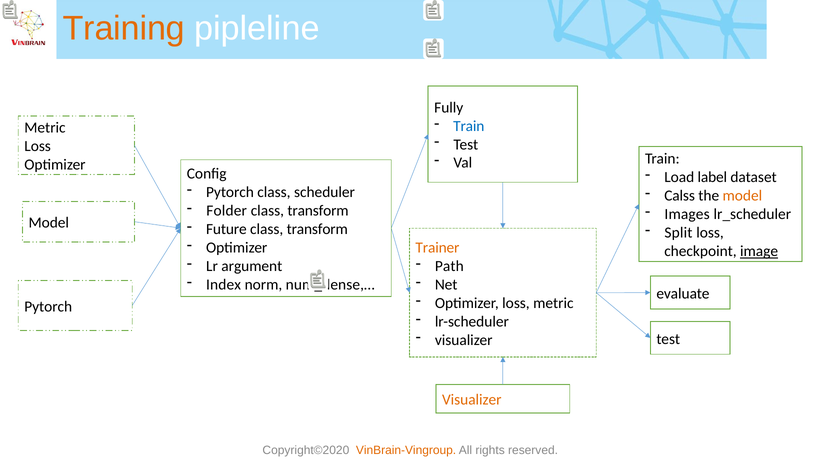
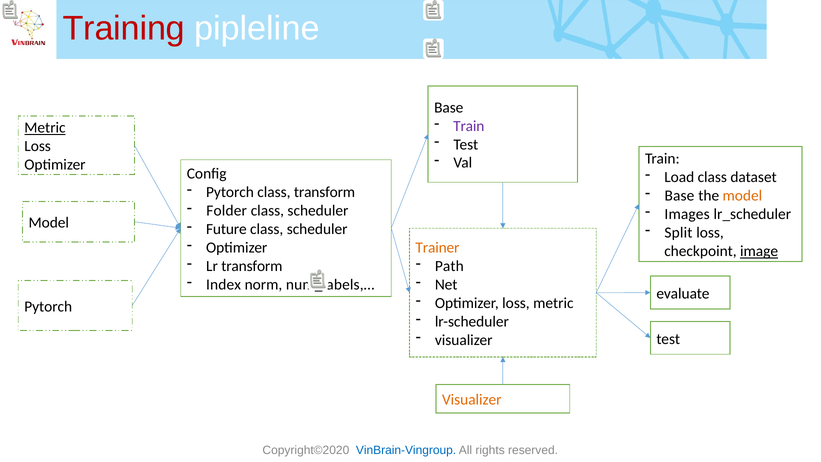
Training colour: orange -> red
Fully at (449, 107): Fully -> Base
Train at (469, 126) colour: blue -> purple
Metric at (45, 128) underline: none -> present
Load label: label -> class
class scheduler: scheduler -> transform
Calss at (680, 196): Calss -> Base
transform at (318, 211): transform -> scheduler
transform at (317, 229): transform -> scheduler
Lr argument: argument -> transform
num_dense,…: num_dense,… -> num_labels,…
VinBrain-Vingroup colour: orange -> blue
